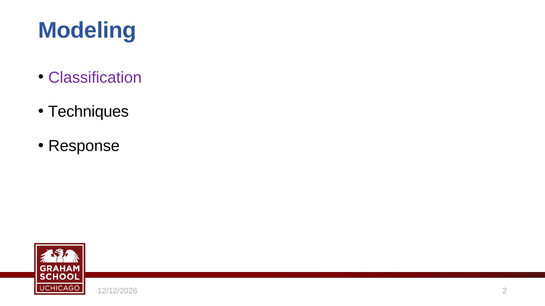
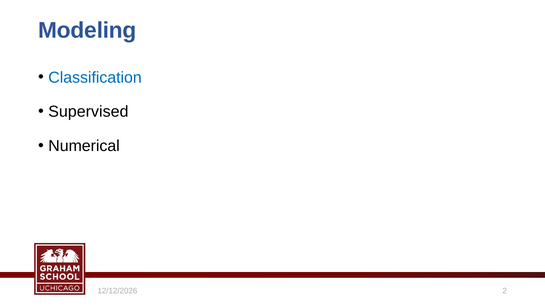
Classification colour: purple -> blue
Techniques: Techniques -> Supervised
Response: Response -> Numerical
